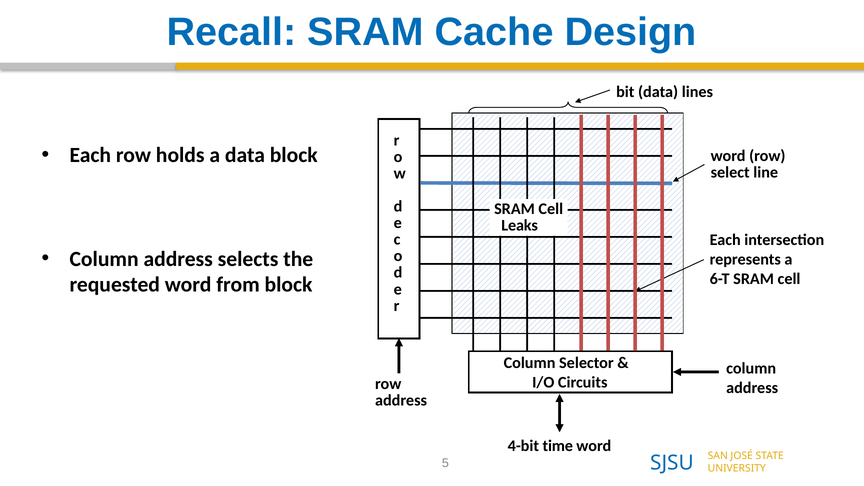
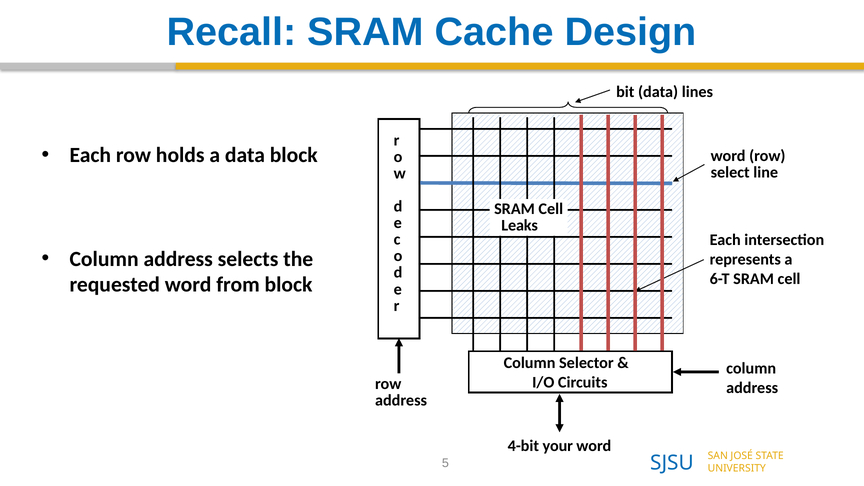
time: time -> your
